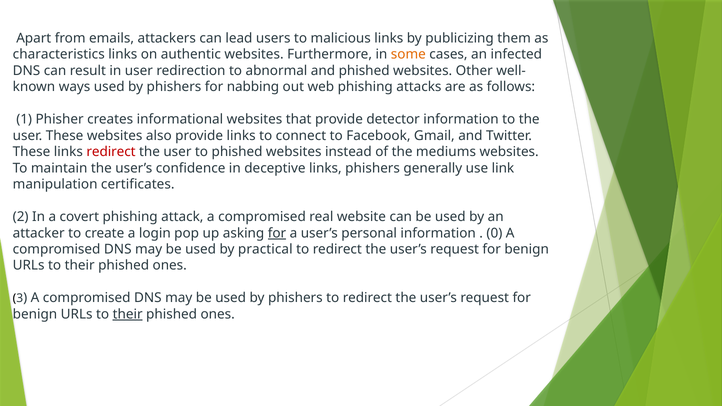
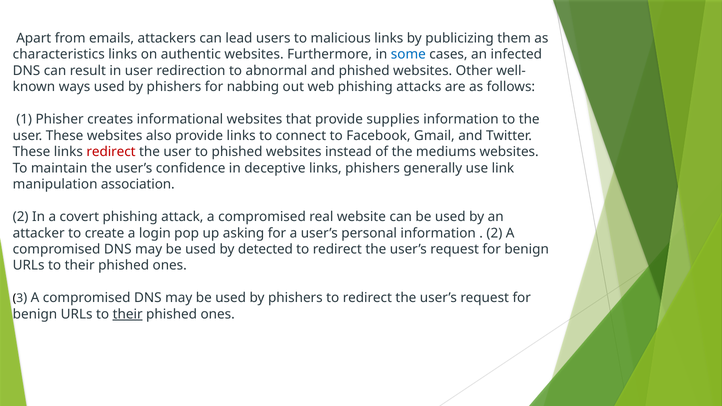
some colour: orange -> blue
detector: detector -> supplies
certificates: certificates -> association
for at (277, 233) underline: present -> none
0 at (494, 233): 0 -> 2
practical: practical -> detected
